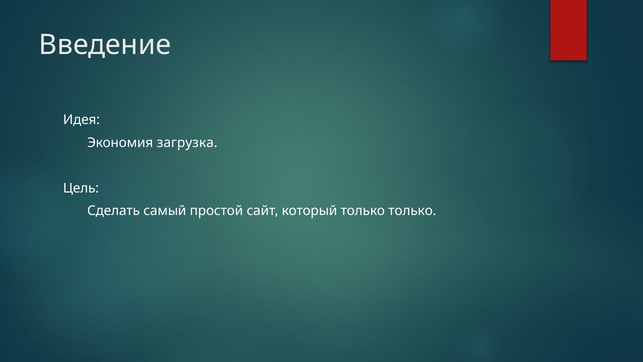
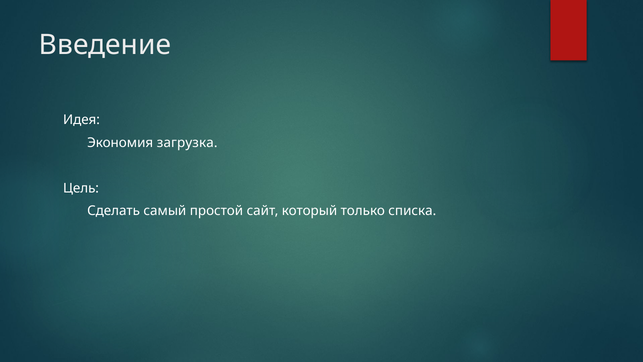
только только: только -> списка
